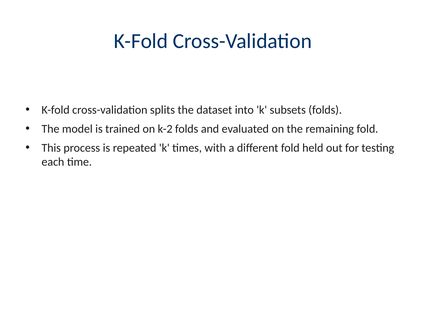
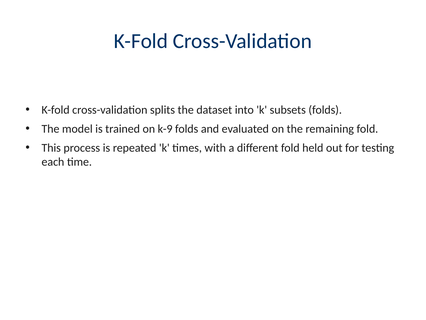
k-2: k-2 -> k-9
